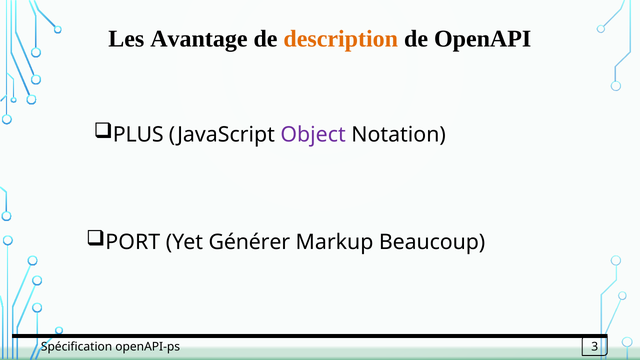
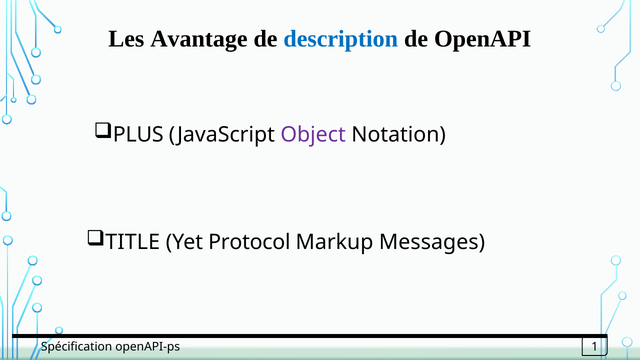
description colour: orange -> blue
PORT: PORT -> TITLE
Générer: Générer -> Protocol
Beaucoup: Beaucoup -> Messages
3: 3 -> 1
